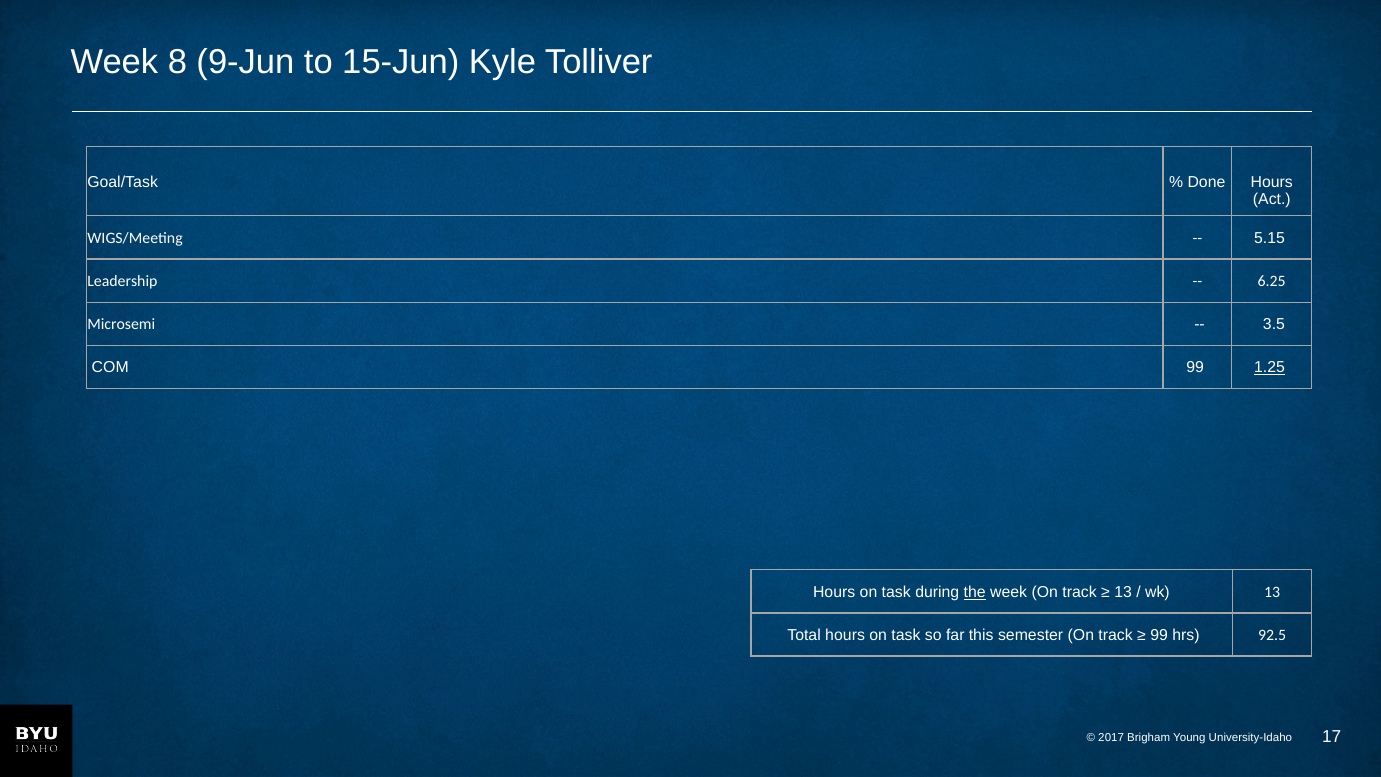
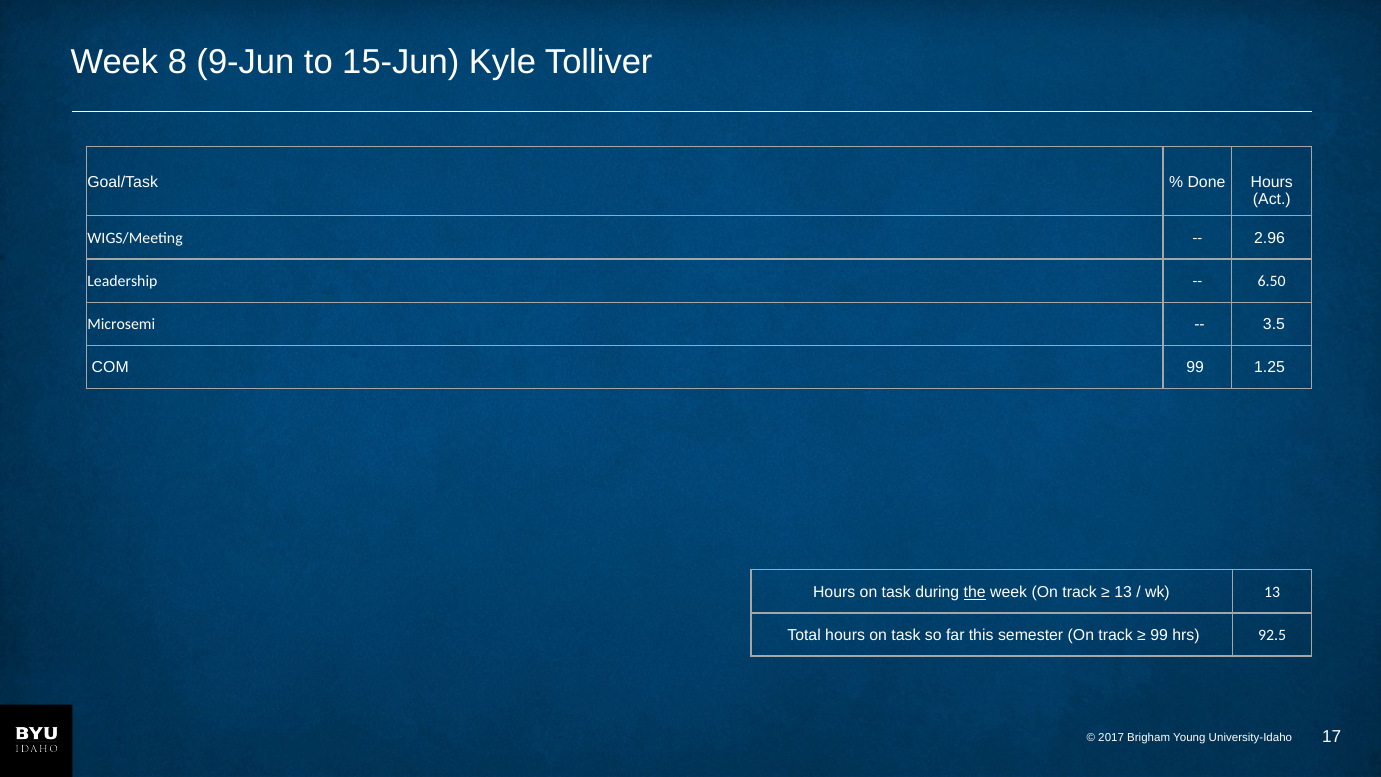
5.15: 5.15 -> 2.96
6.25: 6.25 -> 6.50
1.25 underline: present -> none
